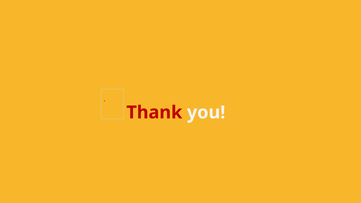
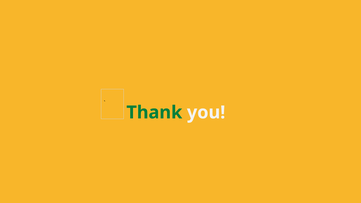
Thank colour: red -> green
